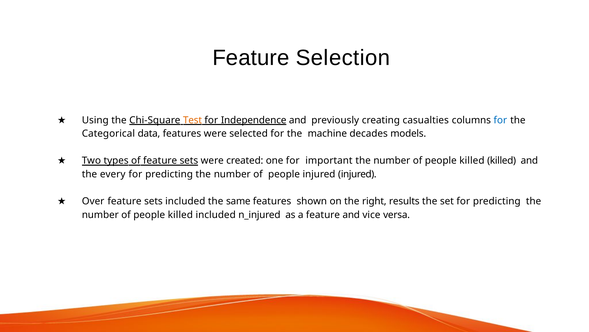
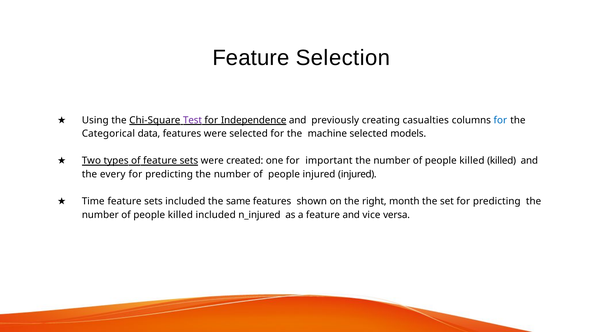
Test colour: orange -> purple
machine decades: decades -> selected
Over: Over -> Time
results: results -> month
